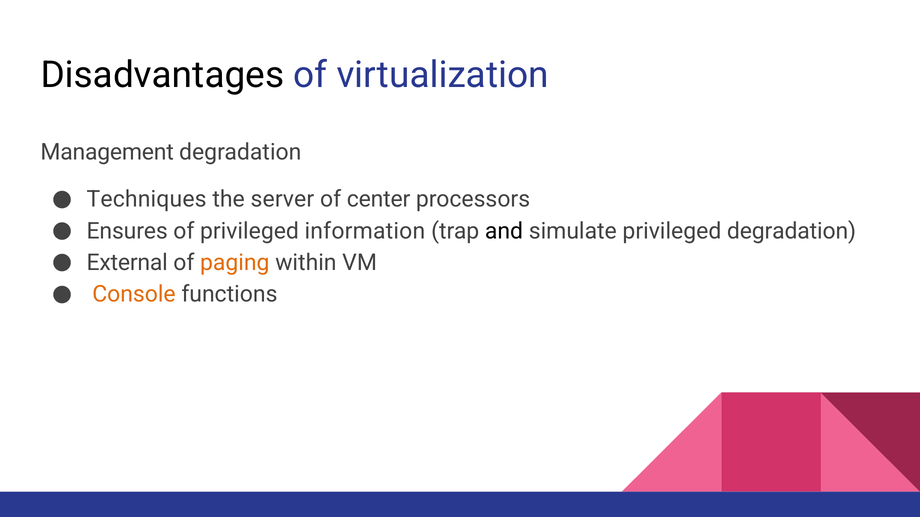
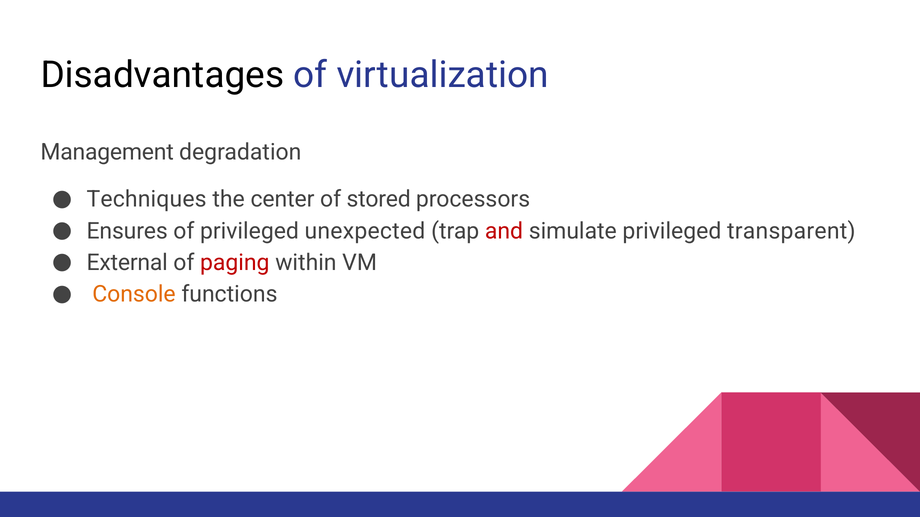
server: server -> center
center: center -> stored
information: information -> unexpected
and colour: black -> red
privileged degradation: degradation -> transparent
paging colour: orange -> red
